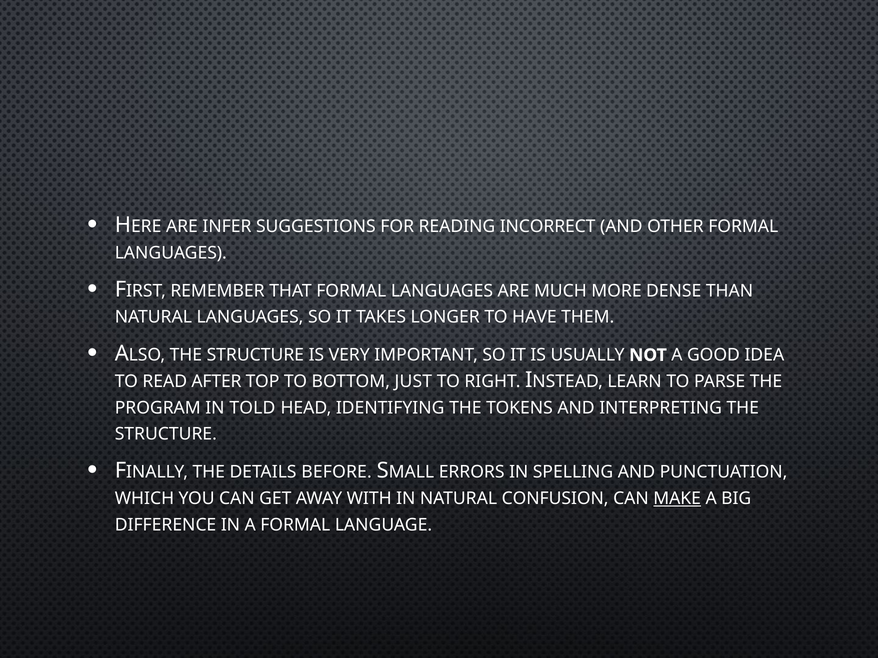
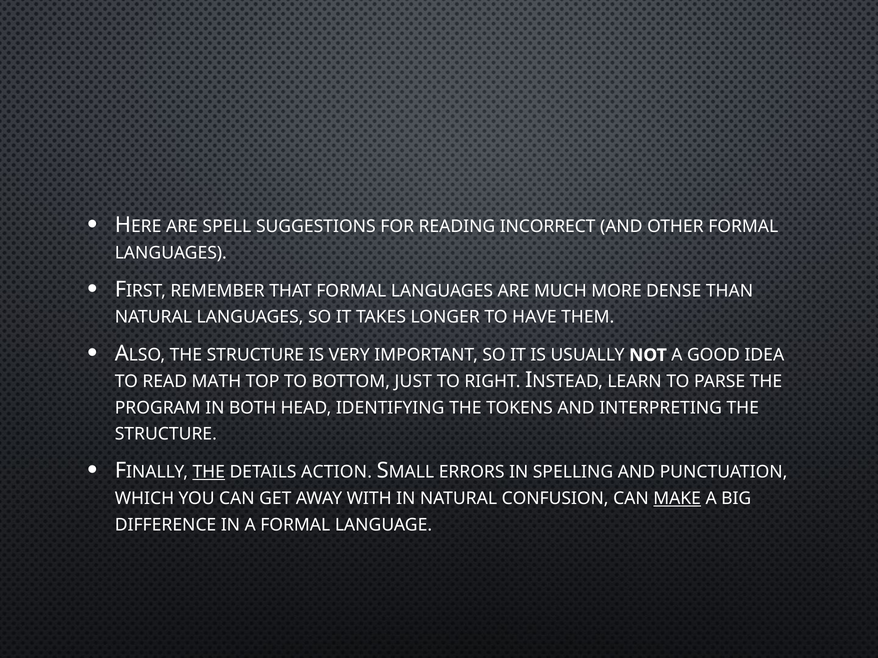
INFER: INFER -> SPELL
AFTER: AFTER -> MATH
TOLD: TOLD -> BOTH
THE at (209, 472) underline: none -> present
BEFORE: BEFORE -> ACTION
